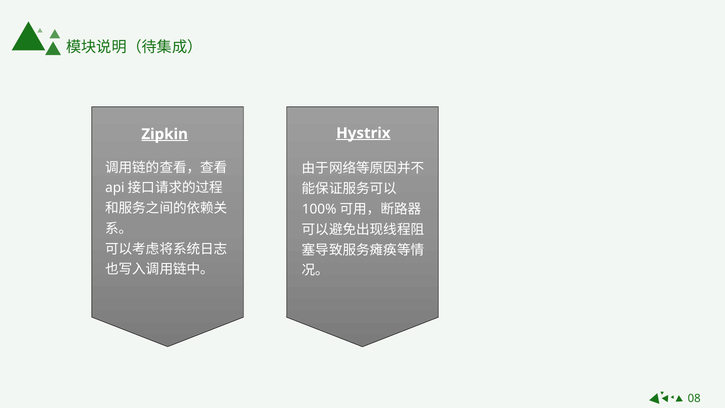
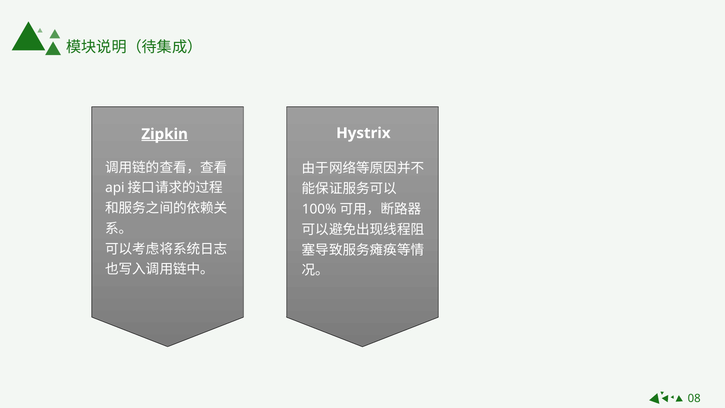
Hystrix underline: present -> none
